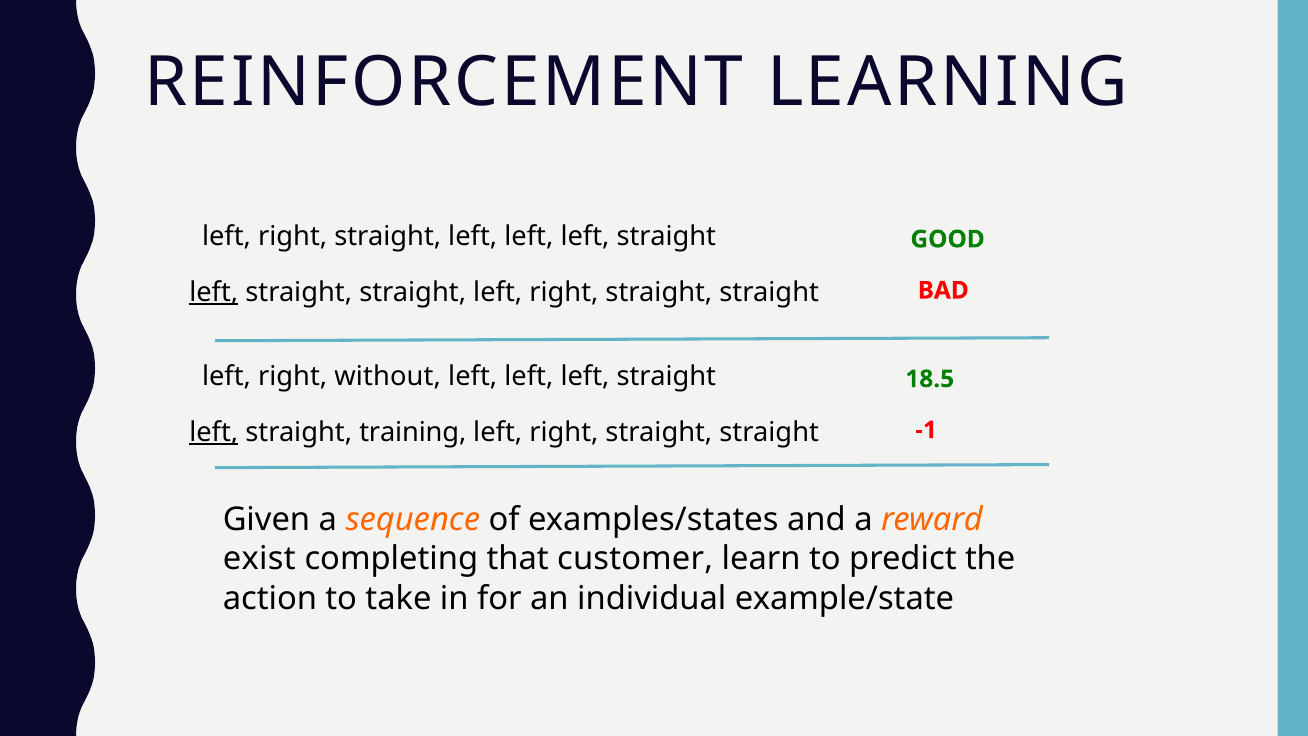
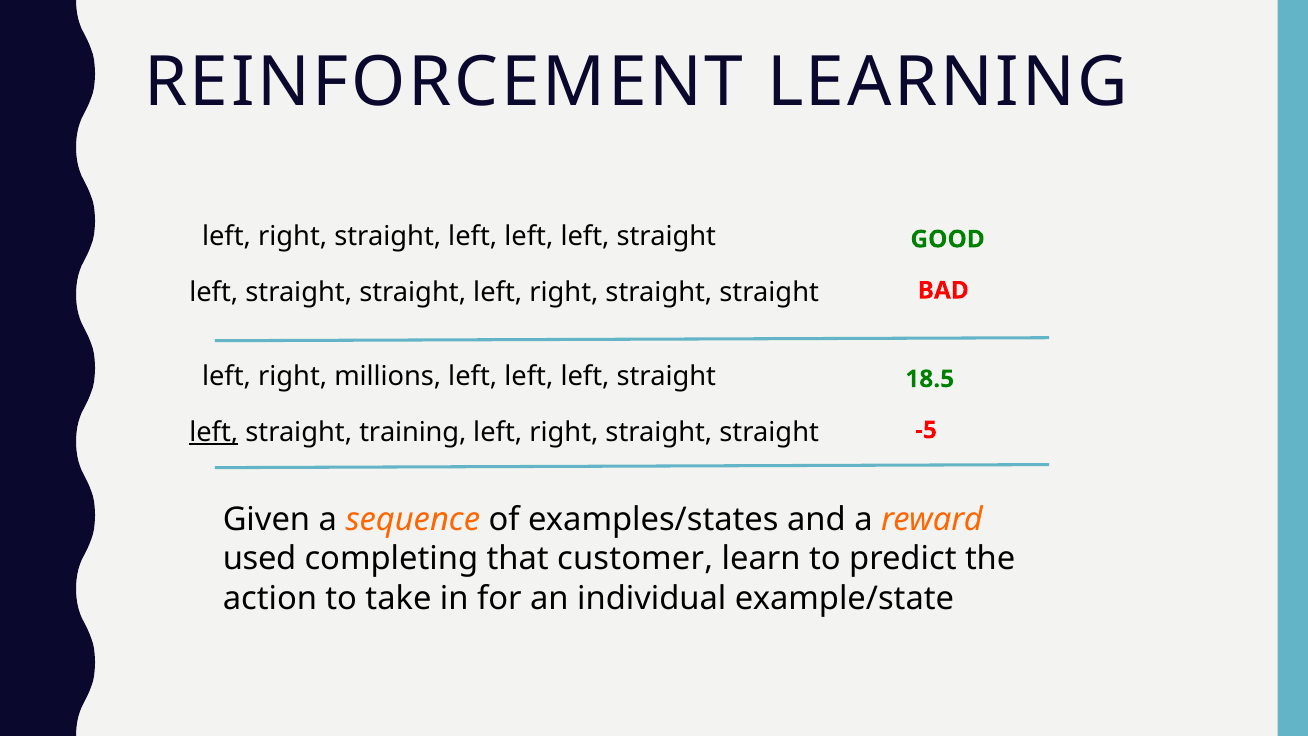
left at (214, 292) underline: present -> none
without: without -> millions
-1: -1 -> -5
exist: exist -> used
